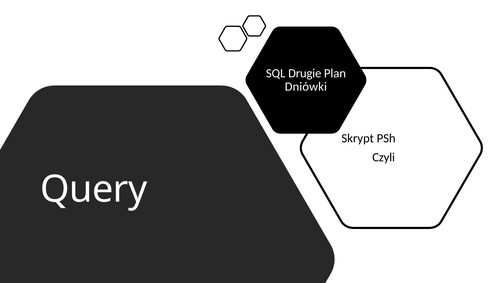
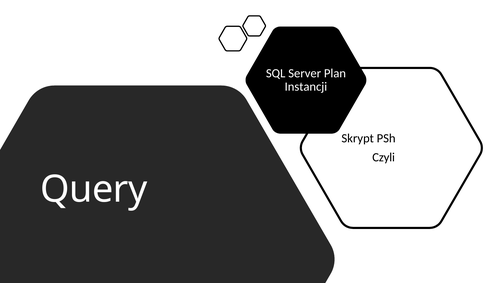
Drugie: Drugie -> Server
Dniówki: Dniówki -> Instancji
